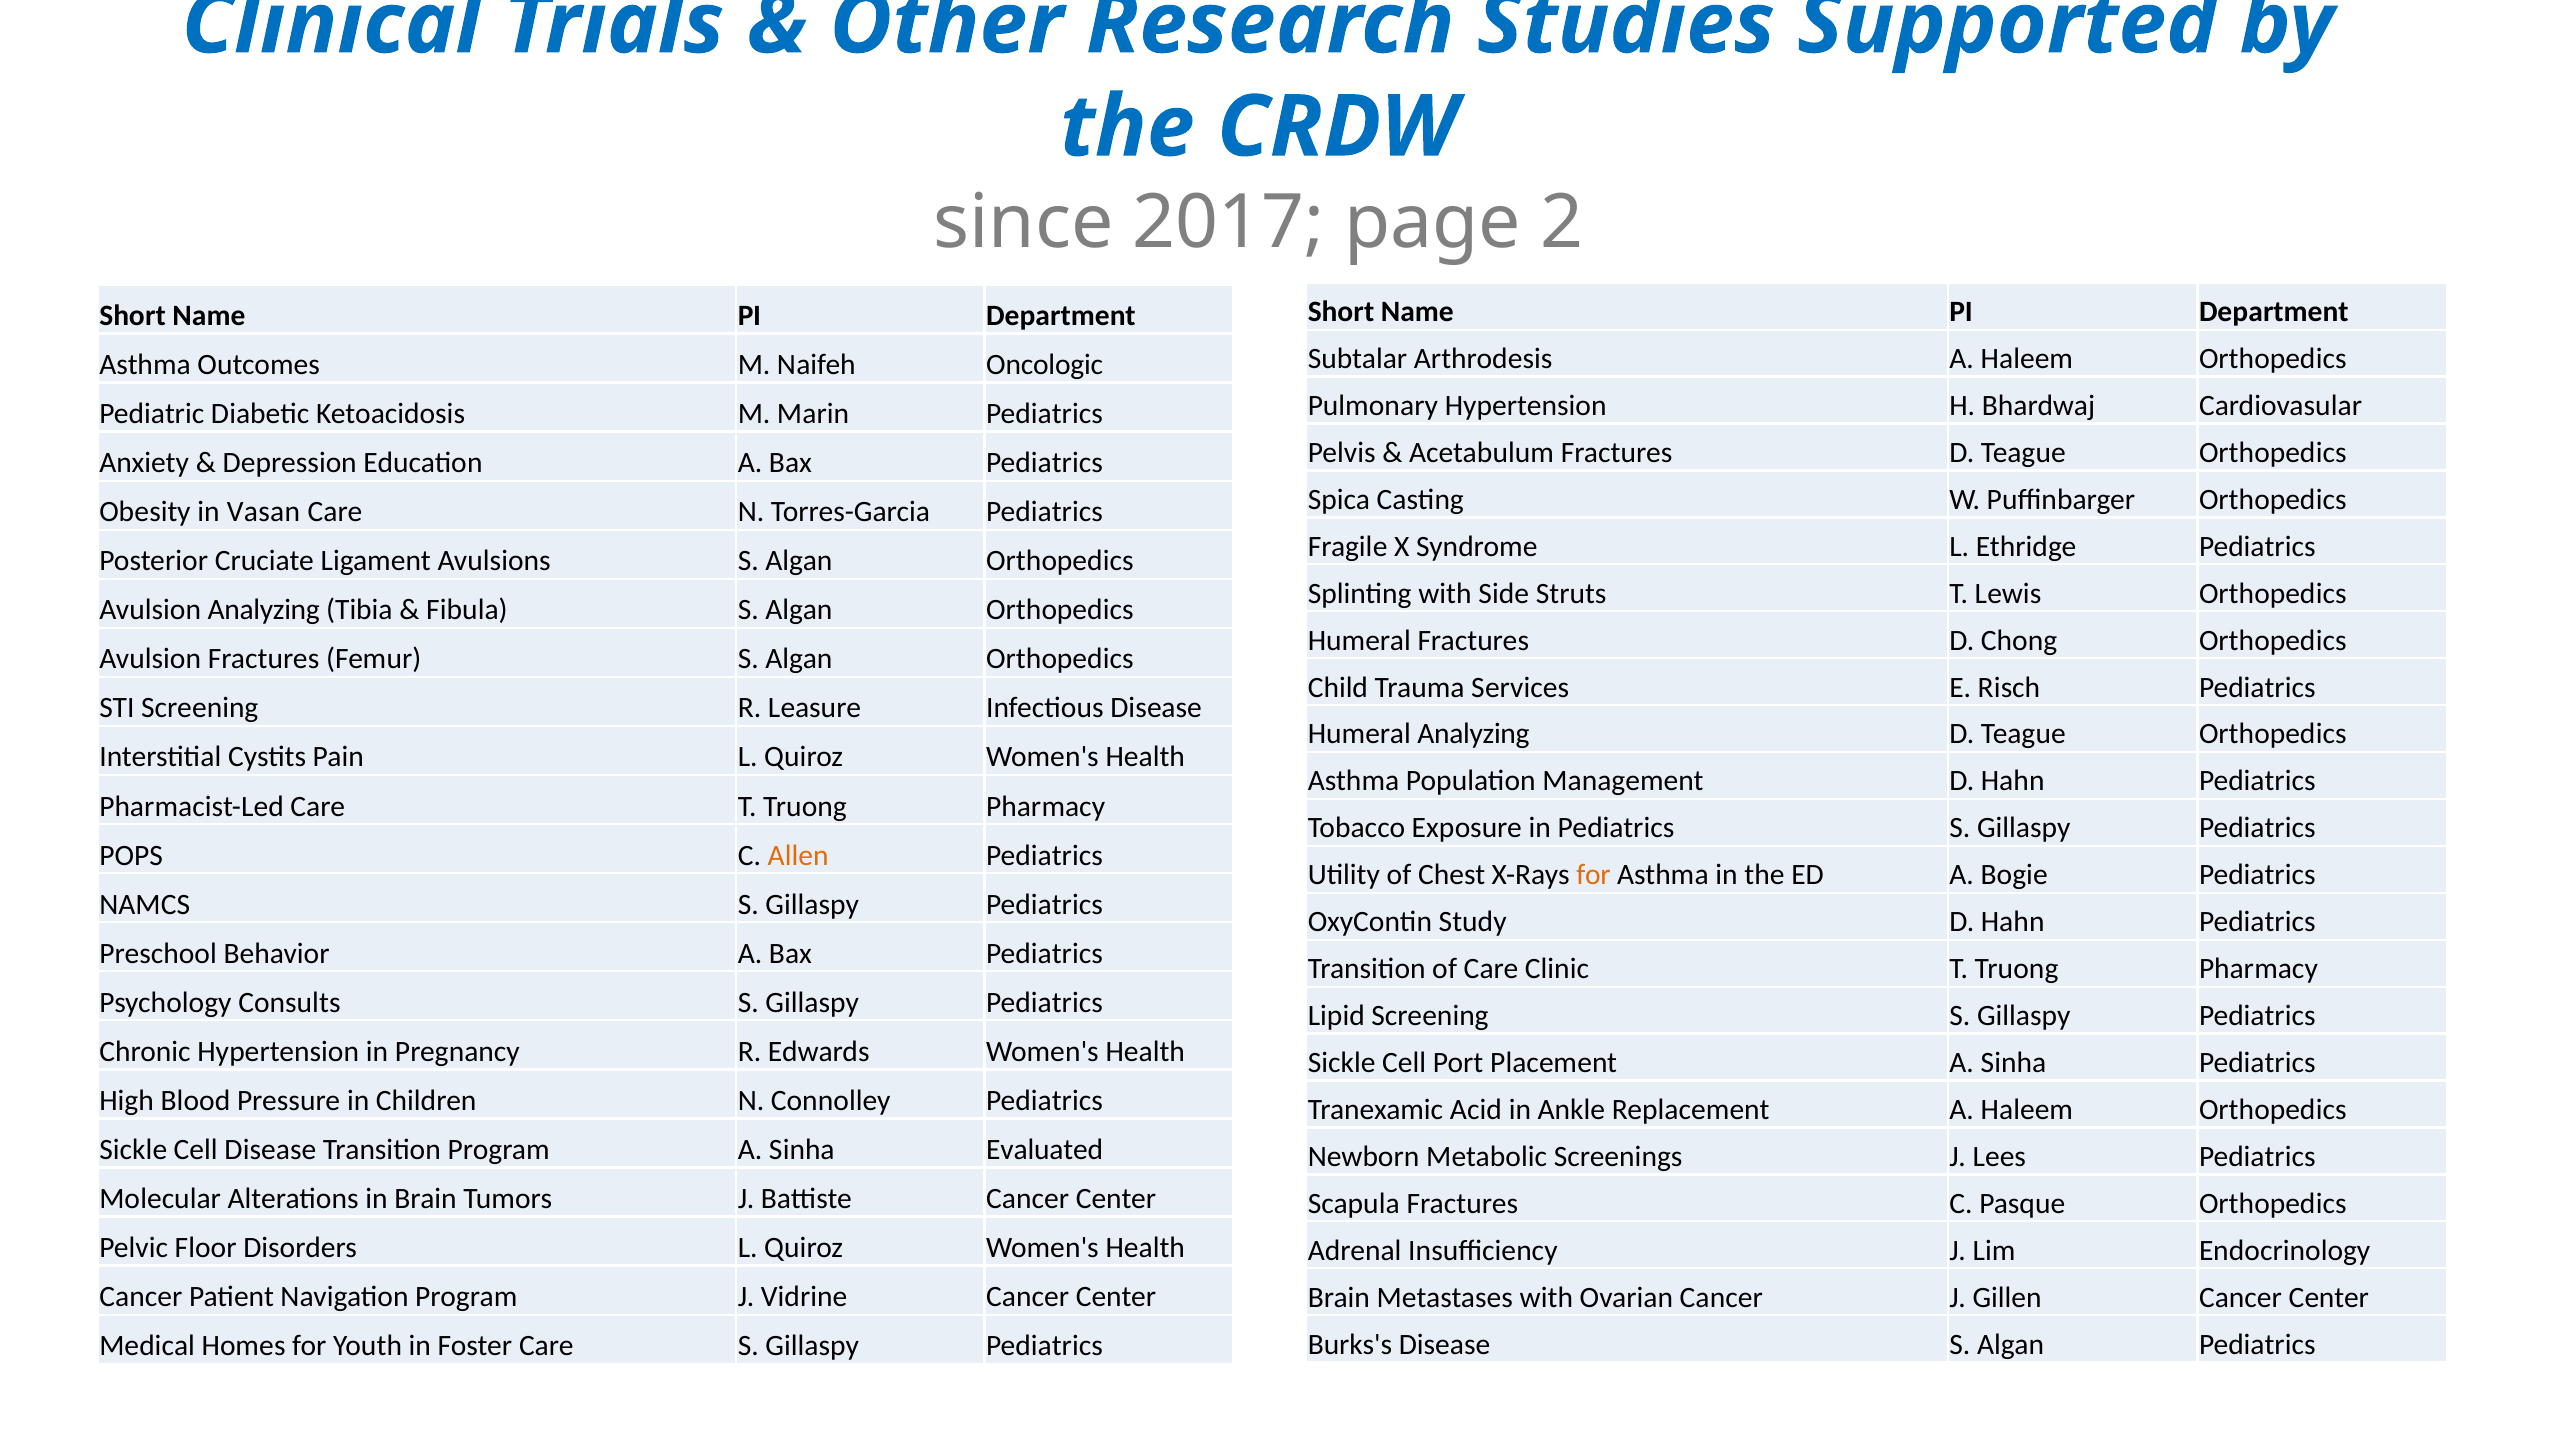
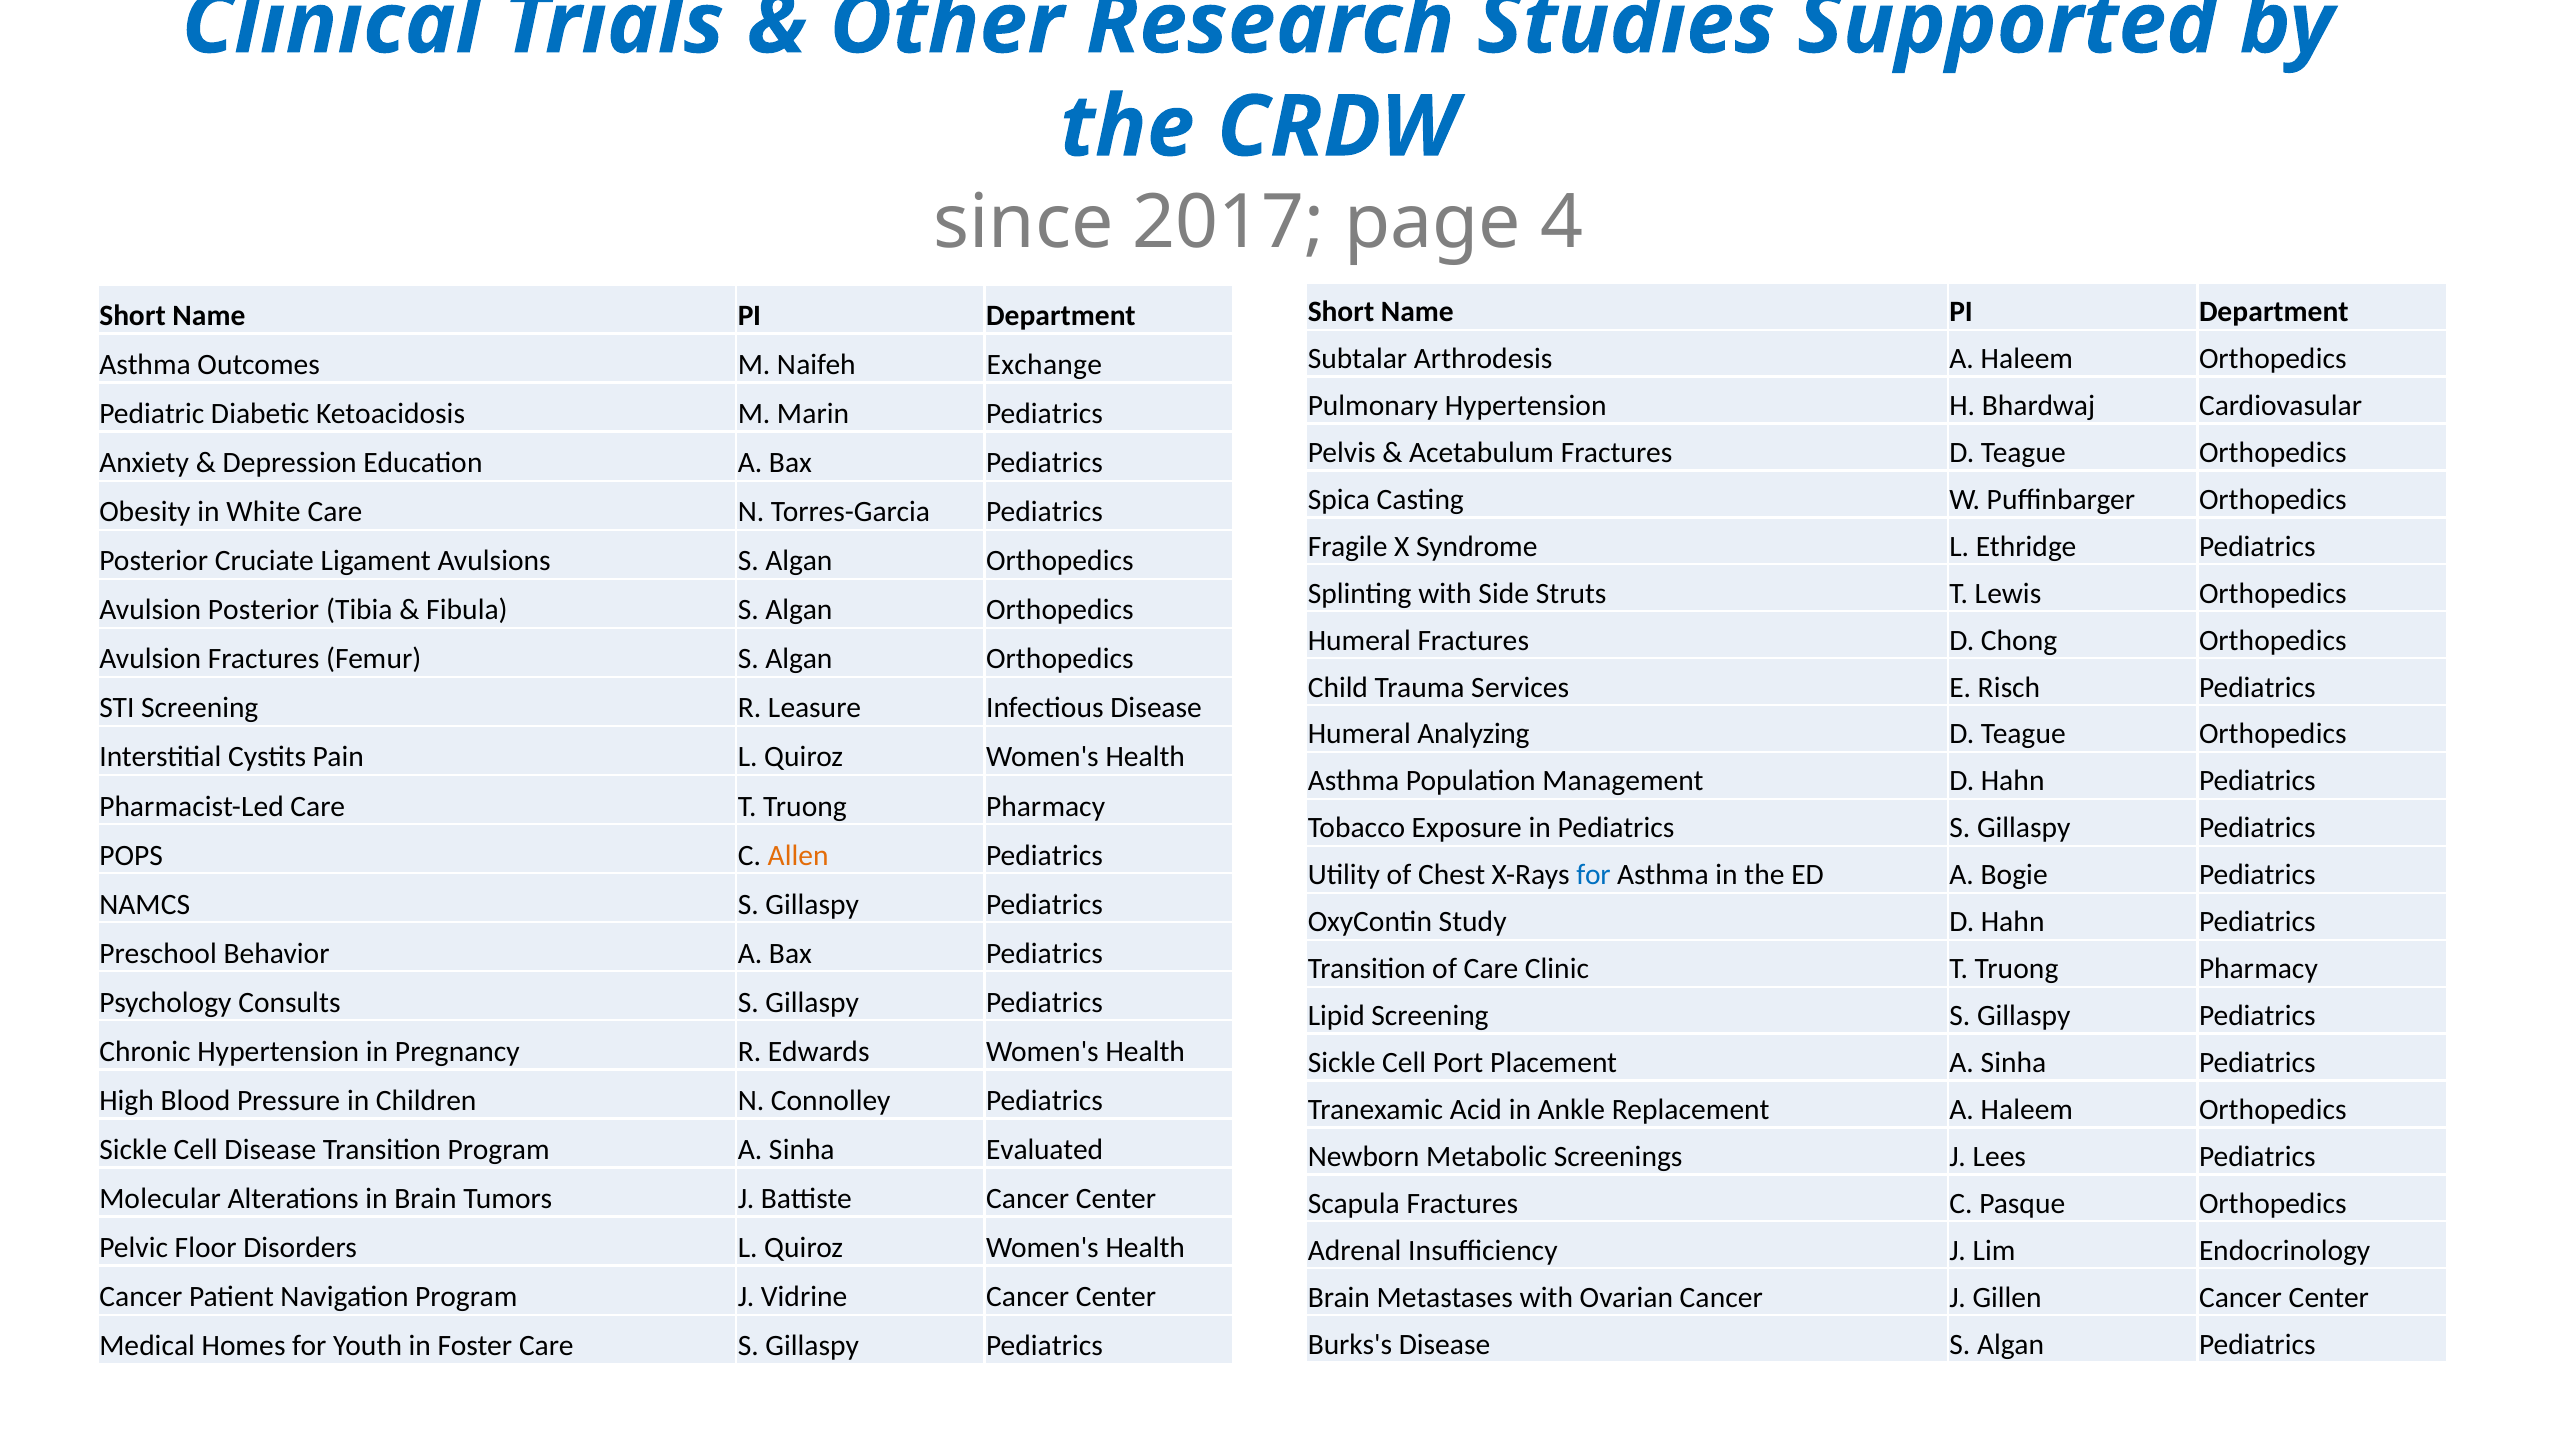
2: 2 -> 4
Oncologic: Oncologic -> Exchange
Vasan: Vasan -> White
Avulsion Analyzing: Analyzing -> Posterior
for at (1593, 875) colour: orange -> blue
